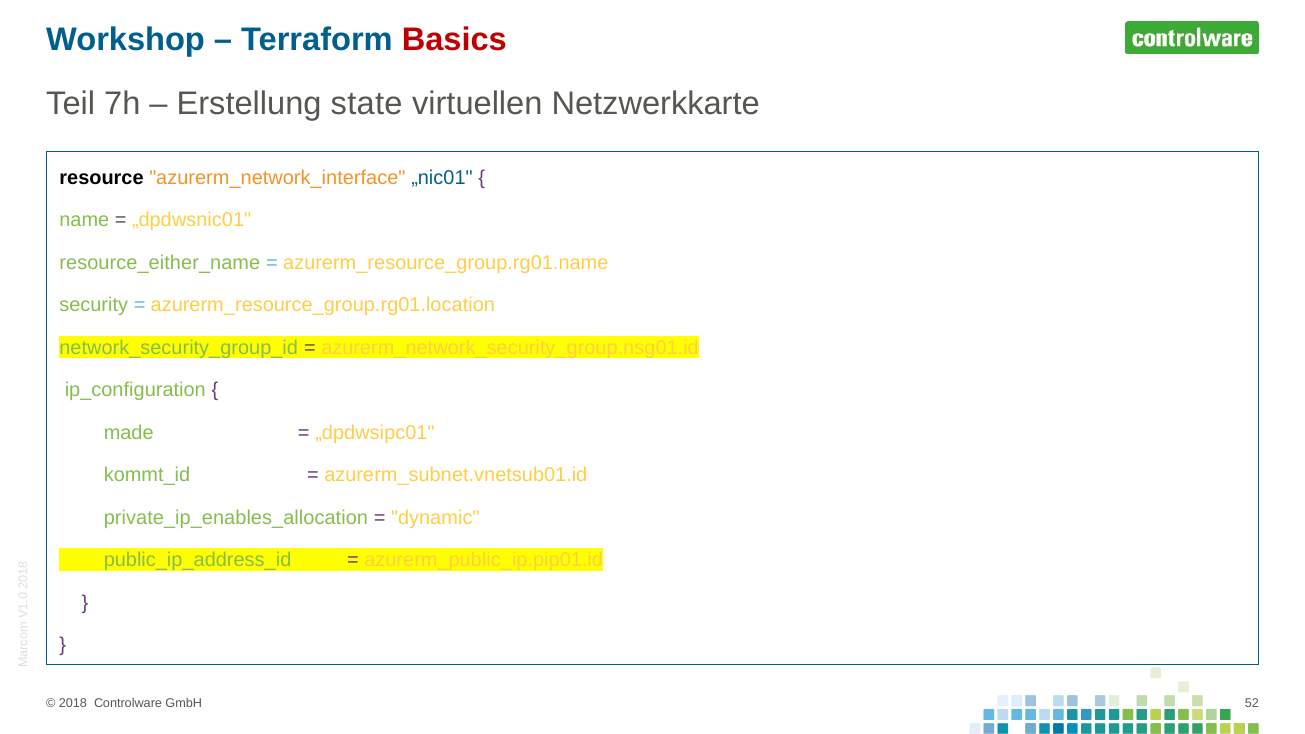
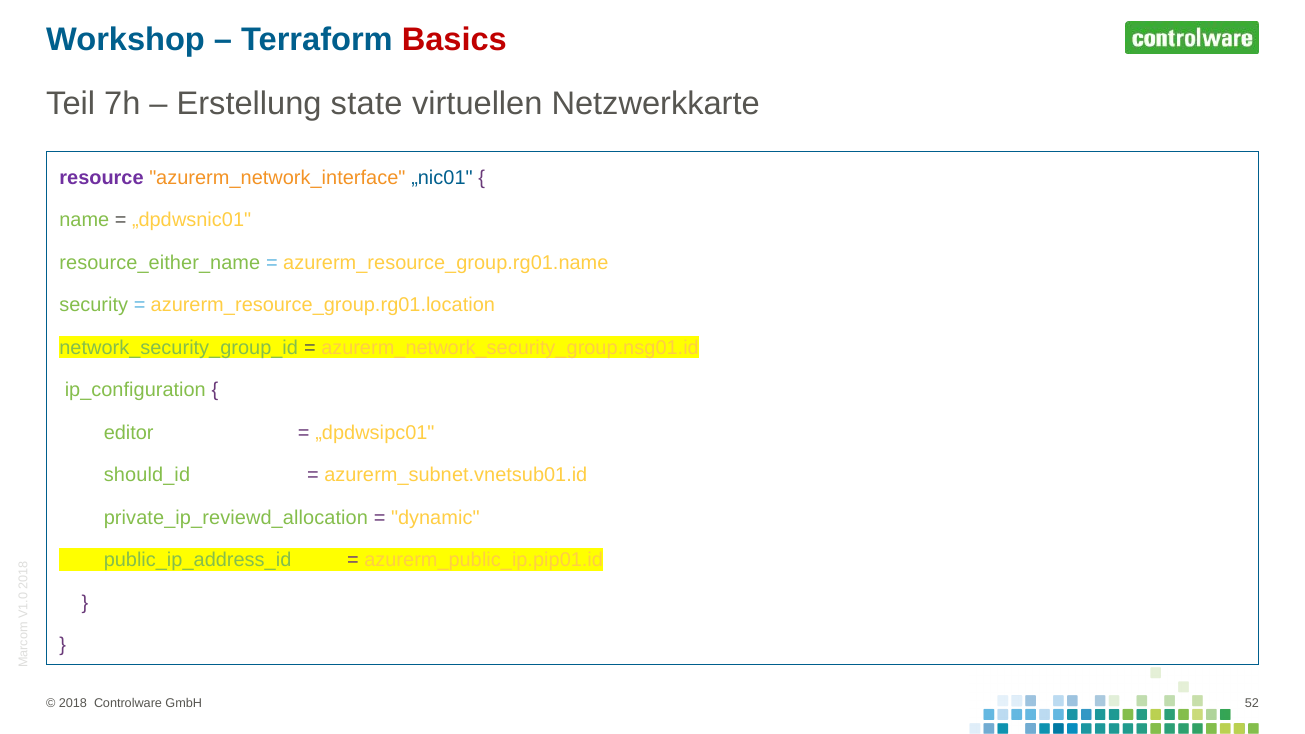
resource colour: black -> purple
made: made -> editor
kommt_id: kommt_id -> should_id
private_ip_enables_allocation: private_ip_enables_allocation -> private_ip_reviewd_allocation
